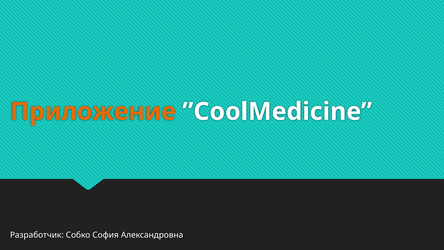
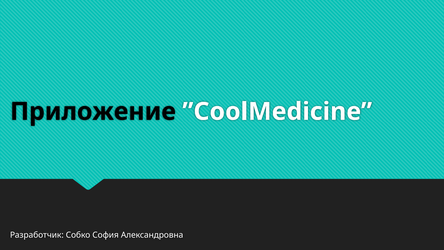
Приложение colour: orange -> black
